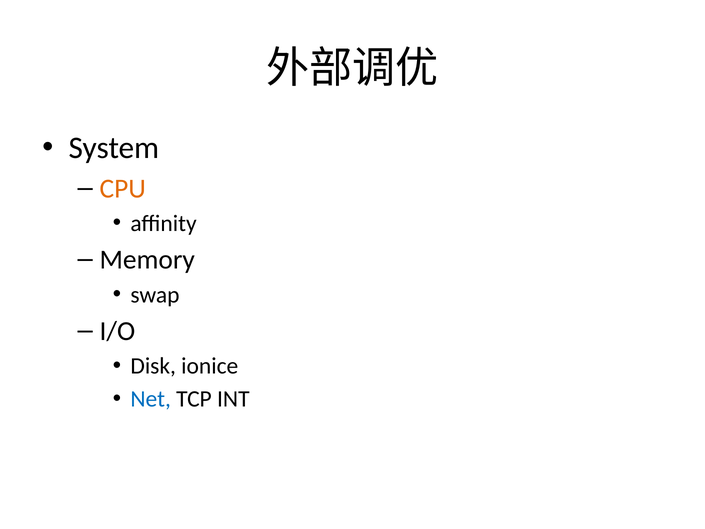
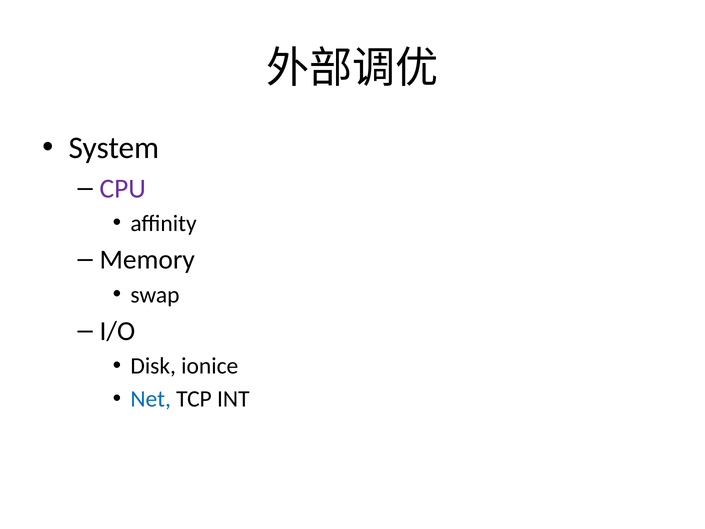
CPU colour: orange -> purple
